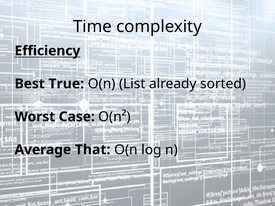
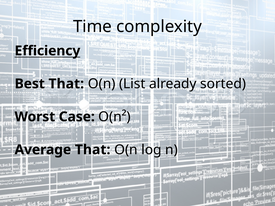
Best True: True -> That
